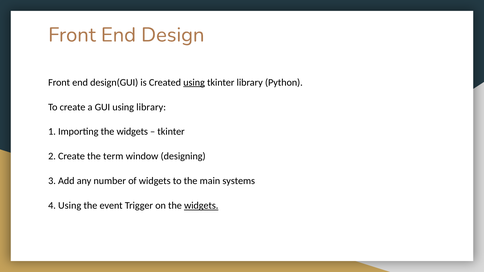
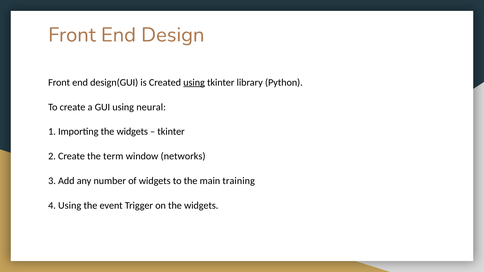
using library: library -> neural
designing: designing -> networks
systems: systems -> training
widgets at (201, 206) underline: present -> none
